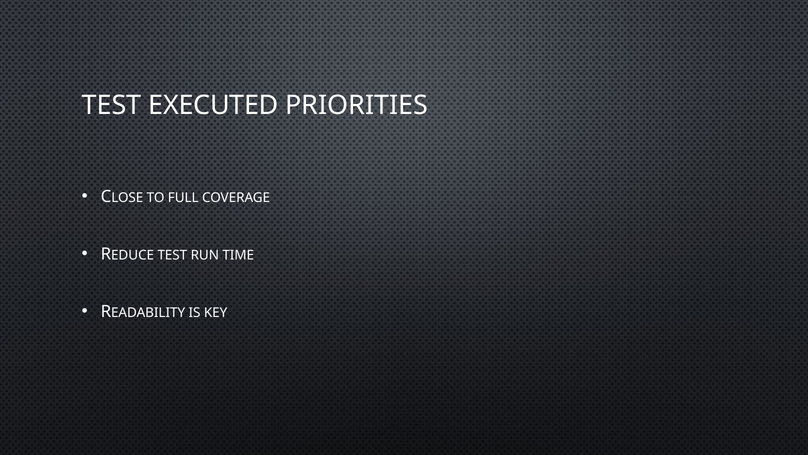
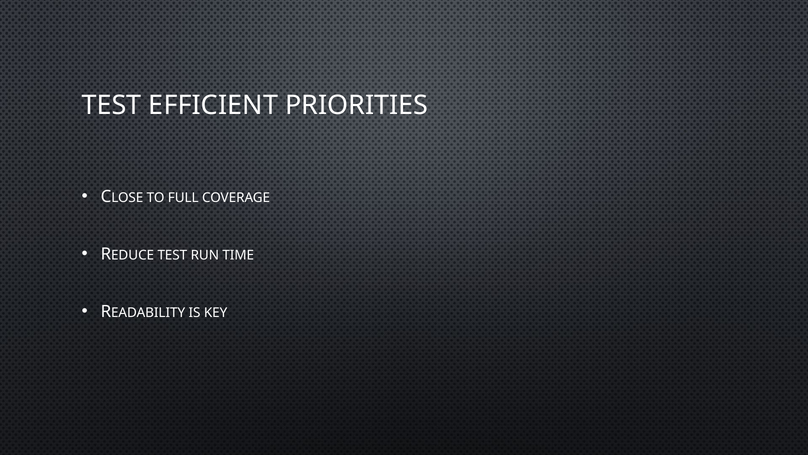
EXECUTED: EXECUTED -> EFFICIENT
